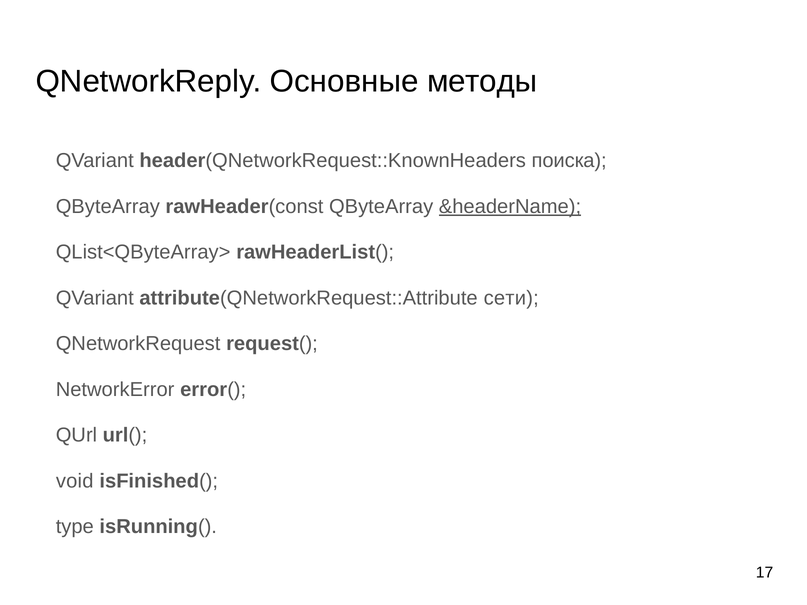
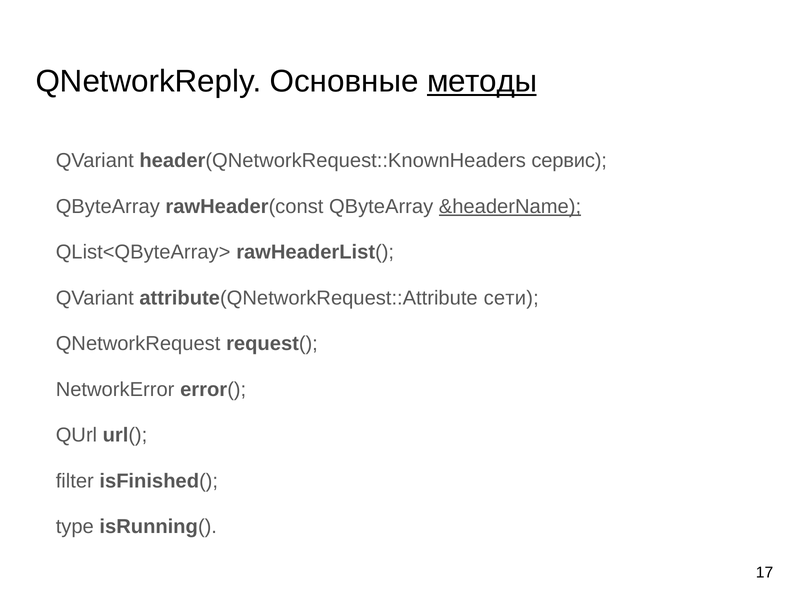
методы underline: none -> present
поиска: поиска -> сервис
void: void -> filter
